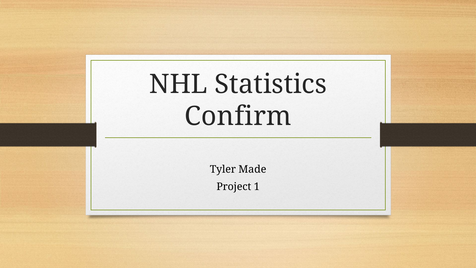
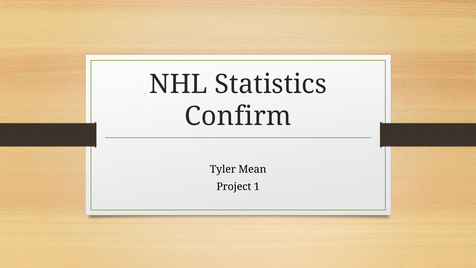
Made: Made -> Mean
